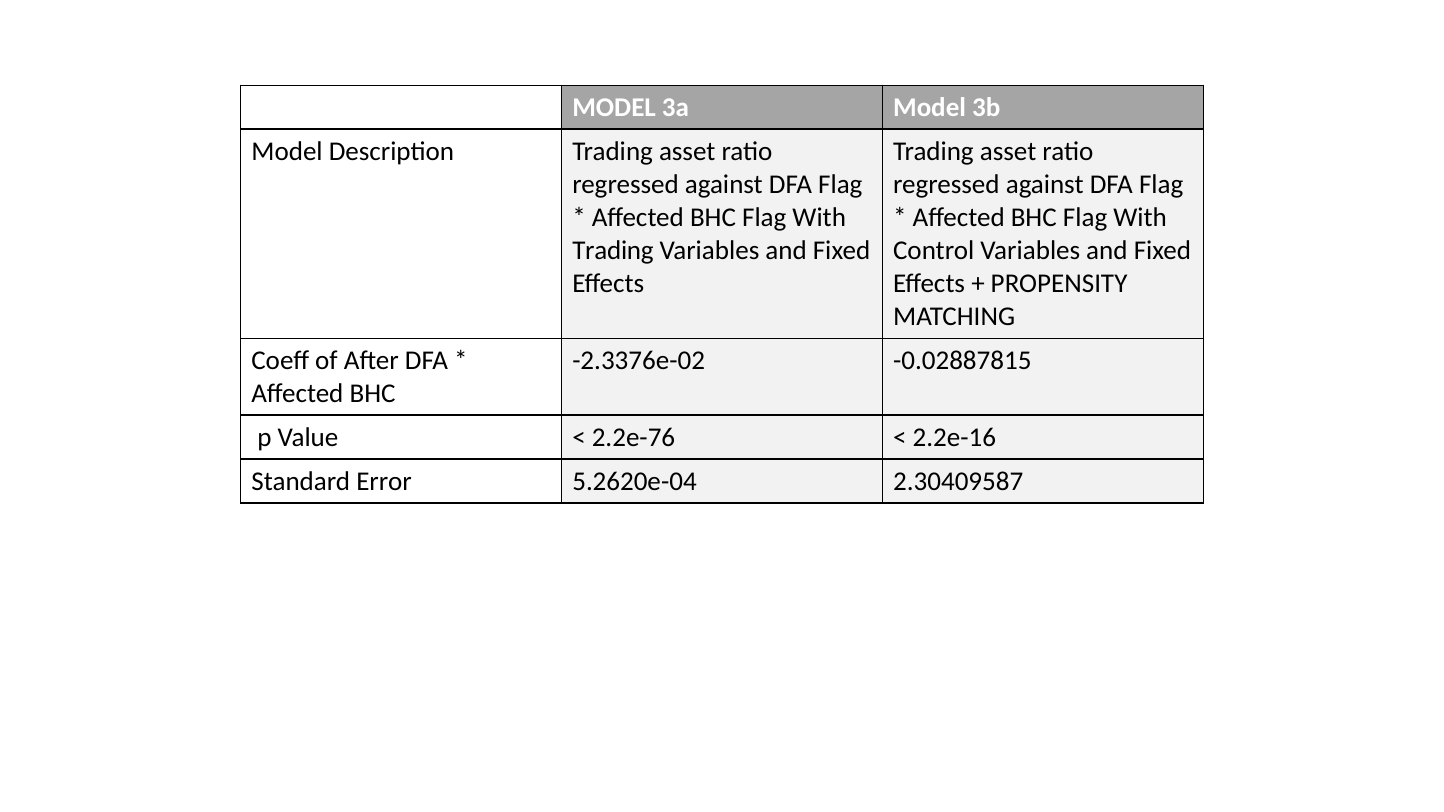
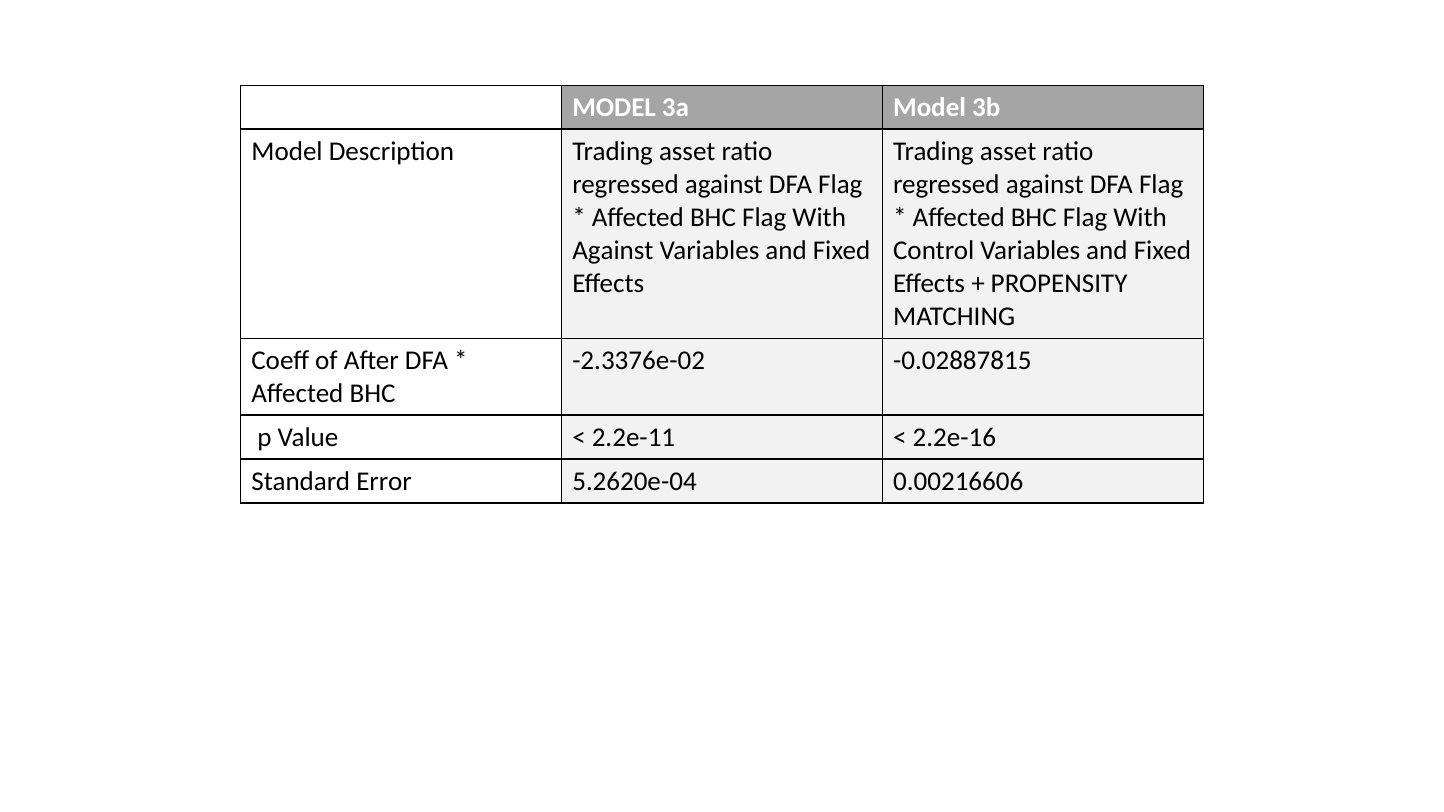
Trading at (613, 251): Trading -> Against
2.2e-76: 2.2e-76 -> 2.2e-11
2.30409587: 2.30409587 -> 0.00216606
